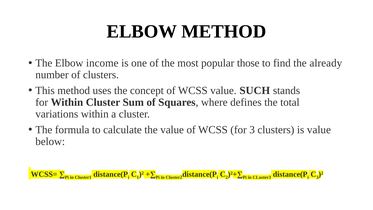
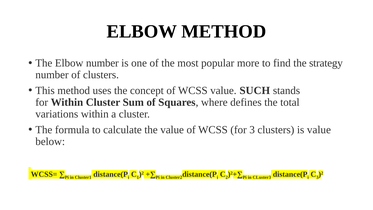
Elbow income: income -> number
those: those -> more
already: already -> strategy
